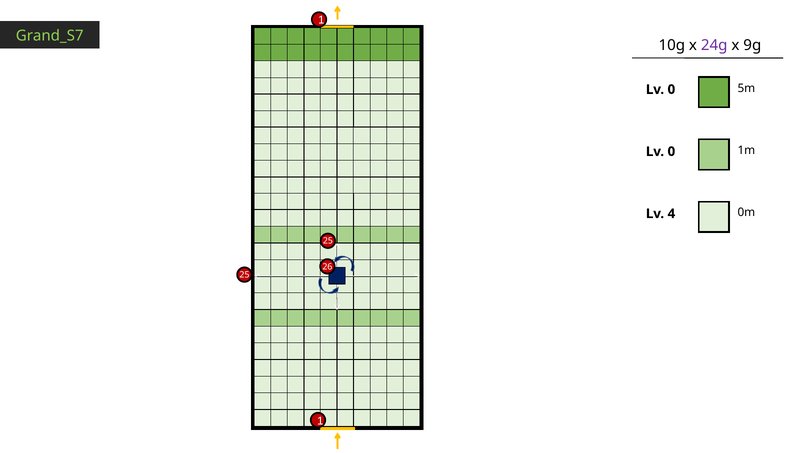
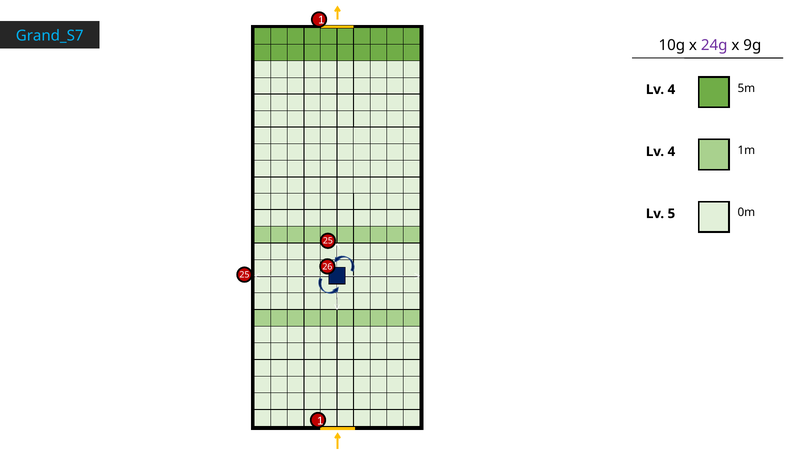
Grand_S7 colour: light green -> light blue
0 at (671, 90): 0 -> 4
0 at (671, 152): 0 -> 4
4: 4 -> 5
